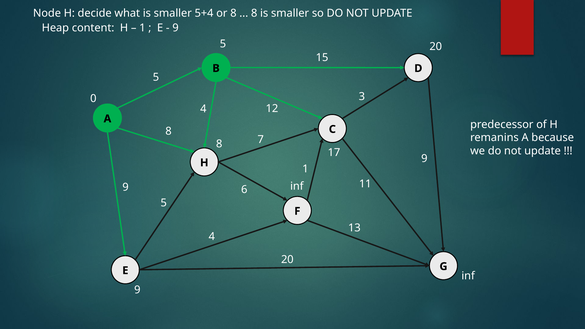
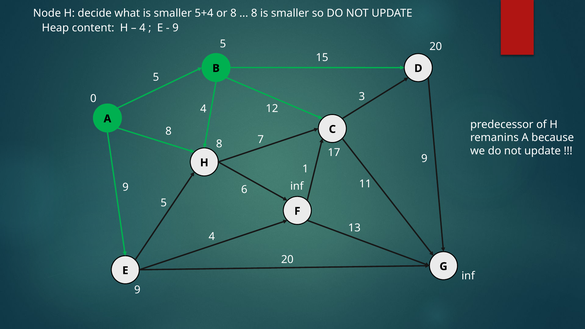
1 at (142, 28): 1 -> 4
